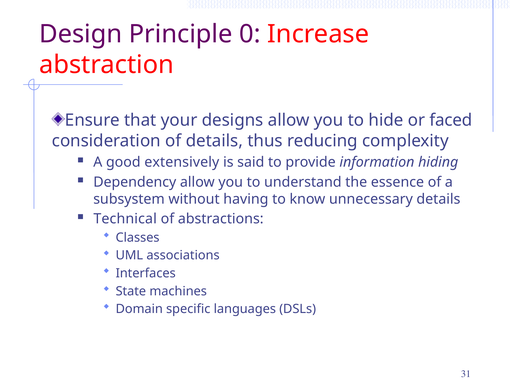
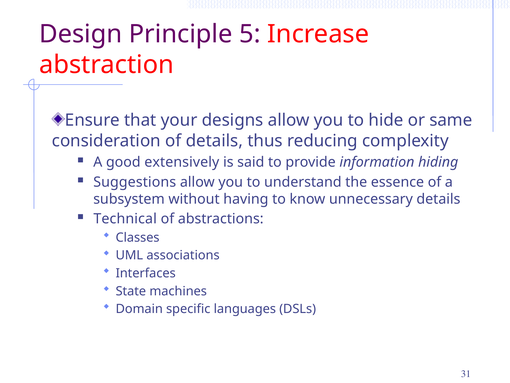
0: 0 -> 5
faced: faced -> same
Dependency: Dependency -> Suggestions
